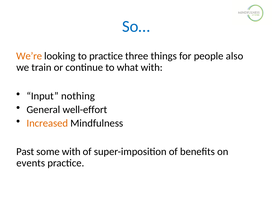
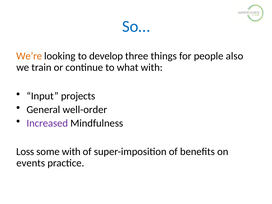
to practice: practice -> develop
nothing: nothing -> projects
well-effort: well-effort -> well-order
Increased colour: orange -> purple
Past: Past -> Loss
